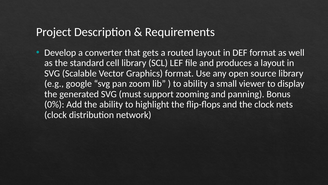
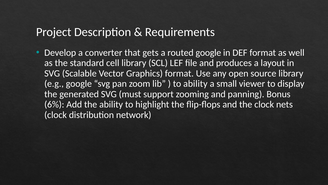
routed layout: layout -> google
0%: 0% -> 6%
